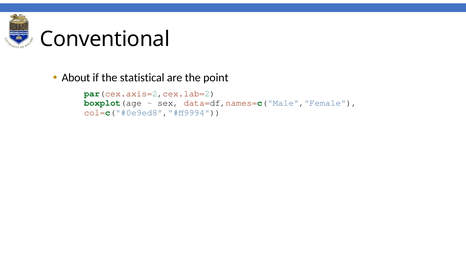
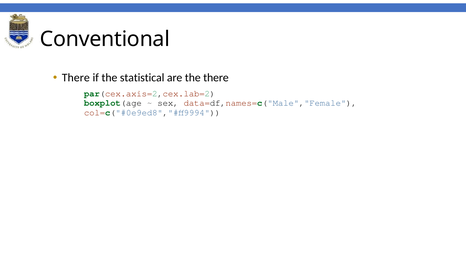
About at (76, 78): About -> There
the point: point -> there
